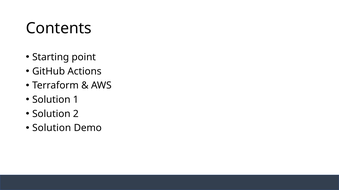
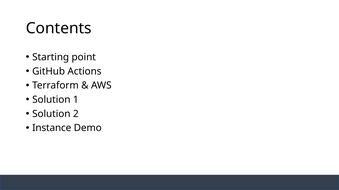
Solution at (52, 128): Solution -> Instance
